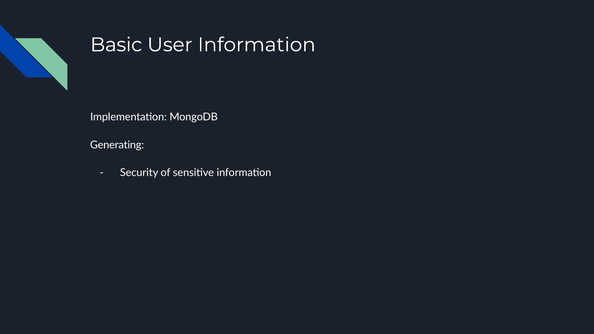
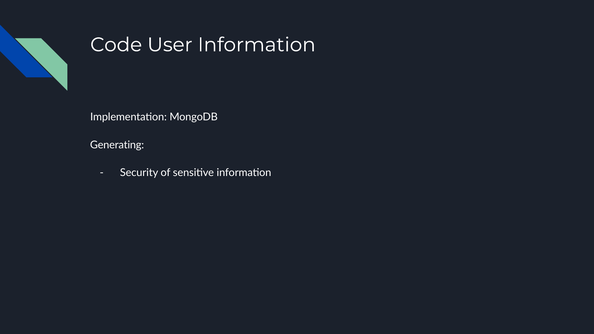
Basic: Basic -> Code
